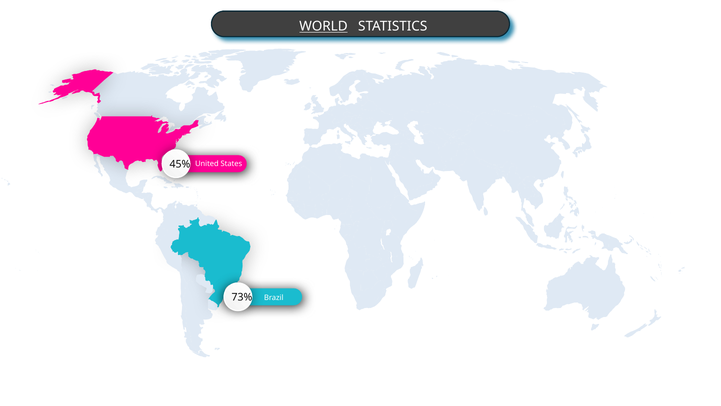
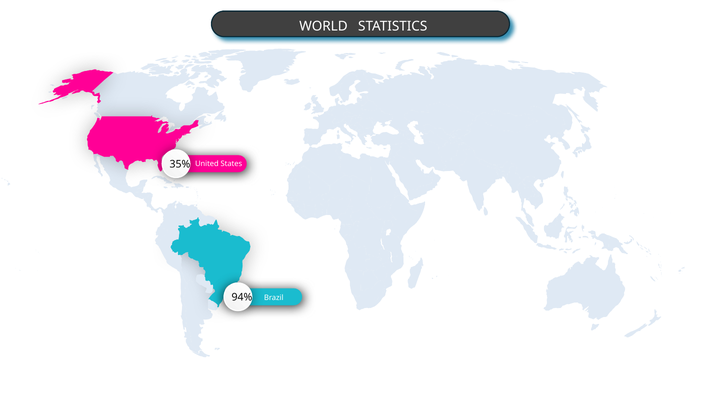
WORLD underline: present -> none
45%: 45% -> 35%
73%: 73% -> 94%
